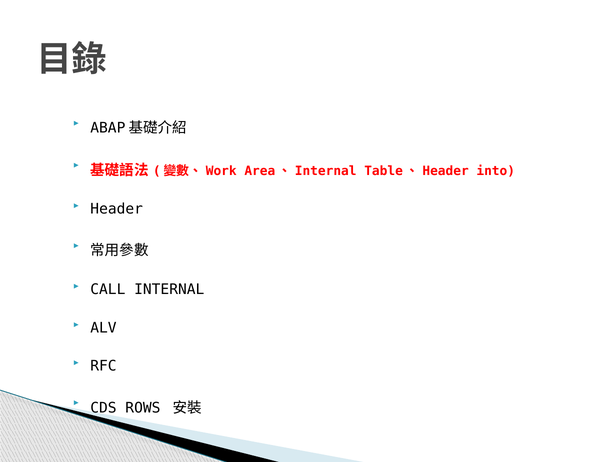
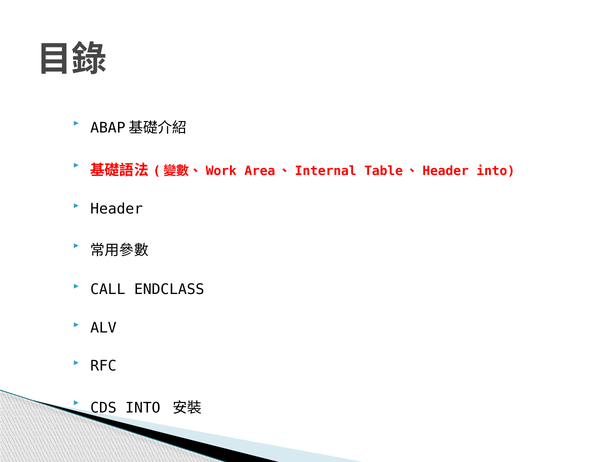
CALL INTERNAL: INTERNAL -> ENDCLASS
CDS ROWS: ROWS -> INTO
